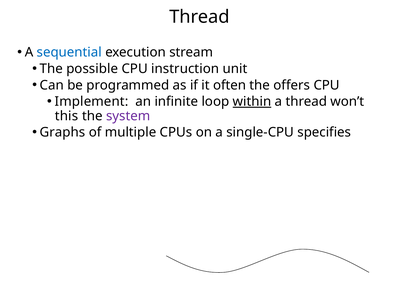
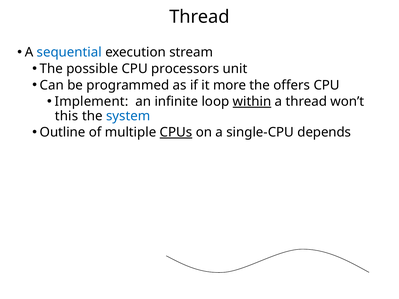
instruction: instruction -> processors
often: often -> more
system colour: purple -> blue
Graphs: Graphs -> Outline
CPUs underline: none -> present
specifies: specifies -> depends
